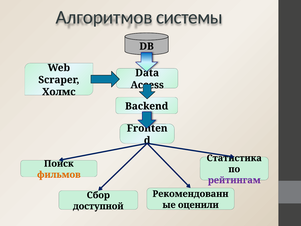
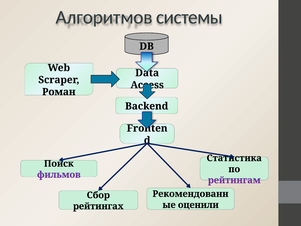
Холмс: Холмс -> Роман
фильмов colour: orange -> purple
доступной: доступной -> рейтингах
